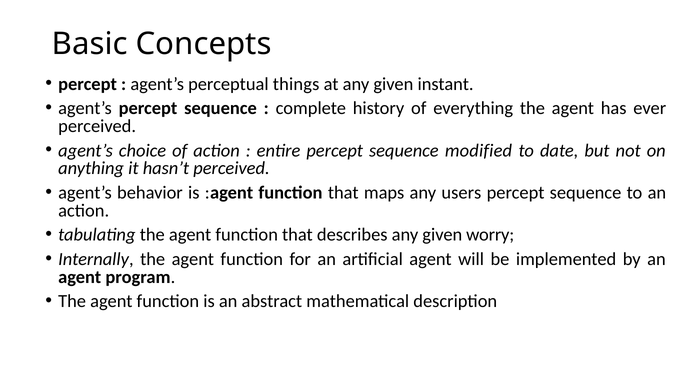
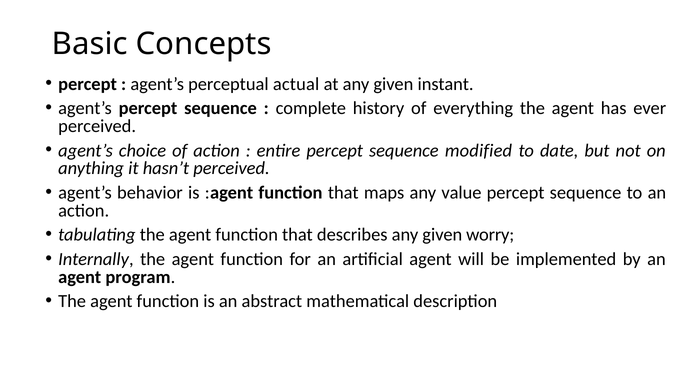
things: things -> actual
users: users -> value
